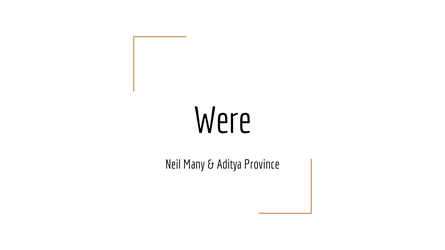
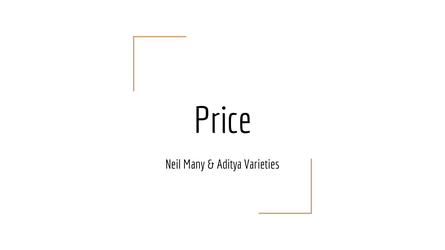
Were: Were -> Price
Province: Province -> Varieties
